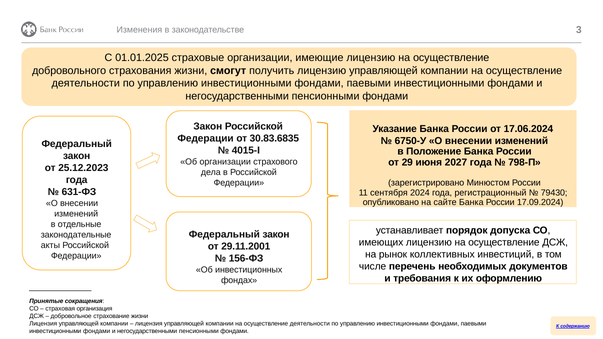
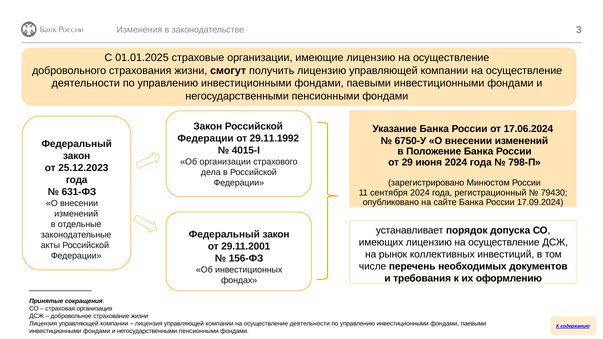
30.83.6835: 30.83.6835 -> 29.11.1992
июня 2027: 2027 -> 2024
